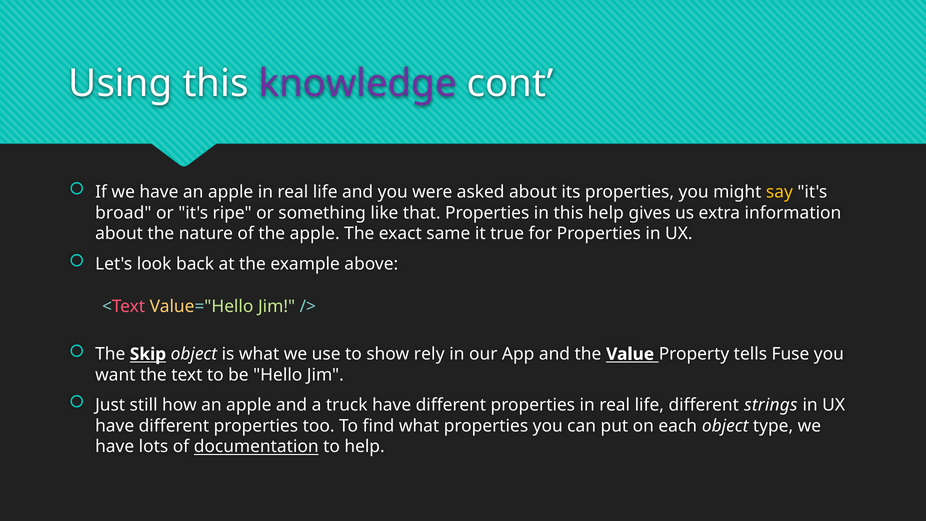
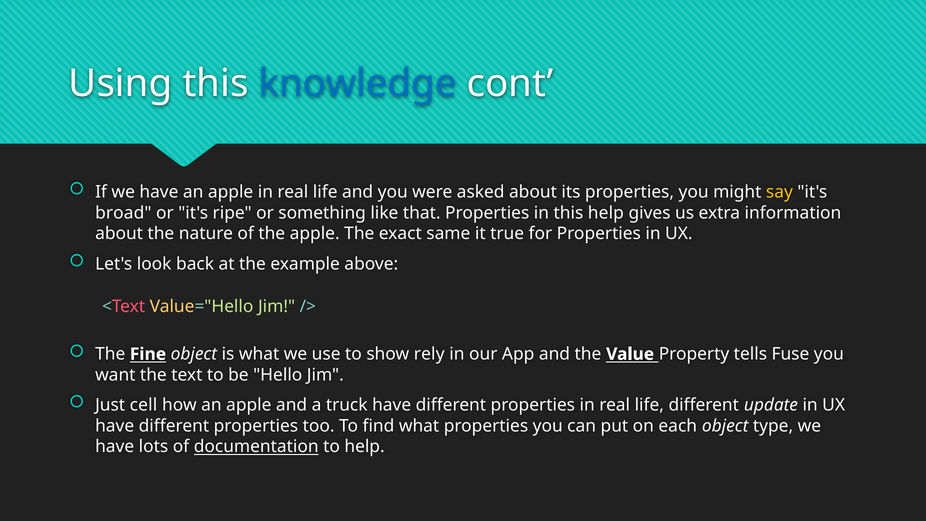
knowledge colour: purple -> blue
Skip: Skip -> Fine
still: still -> cell
strings: strings -> update
